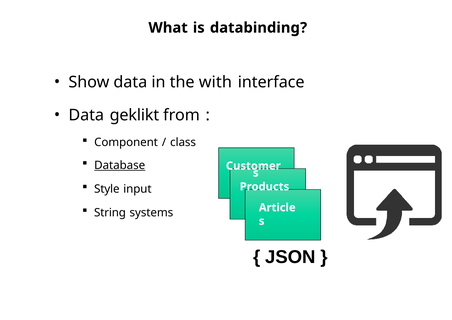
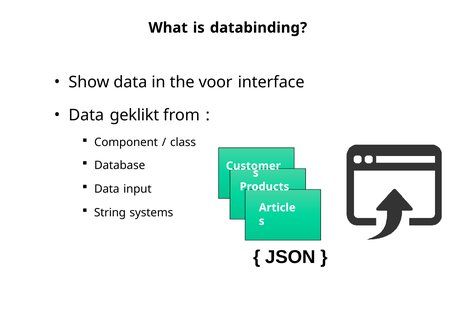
with: with -> voor
Database underline: present -> none
Style at (107, 189): Style -> Data
